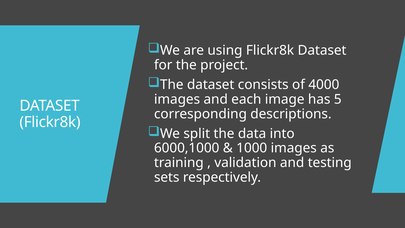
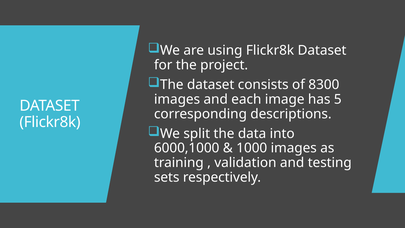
4000: 4000 -> 8300
